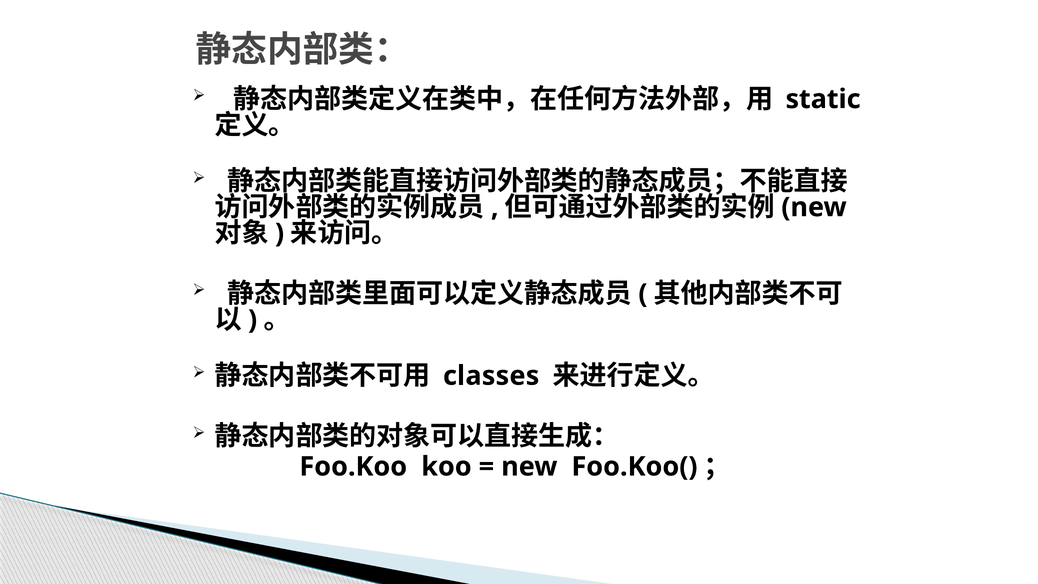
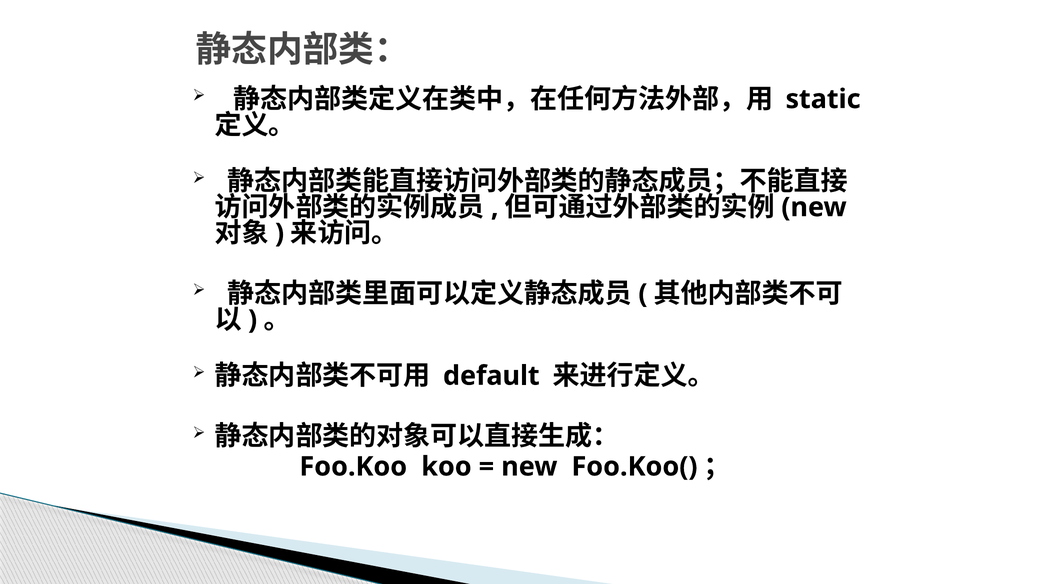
classes: classes -> default
